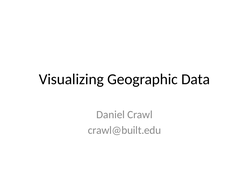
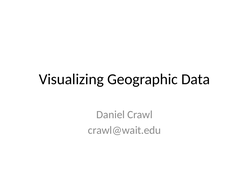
crawl@built.edu: crawl@built.edu -> crawl@wait.edu
